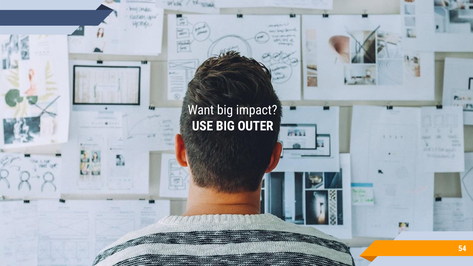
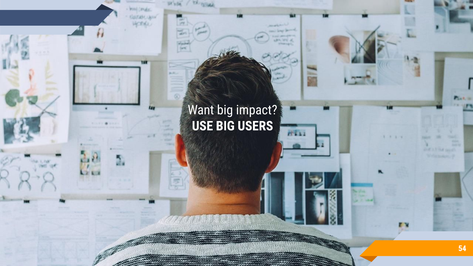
OUTER: OUTER -> USERS
